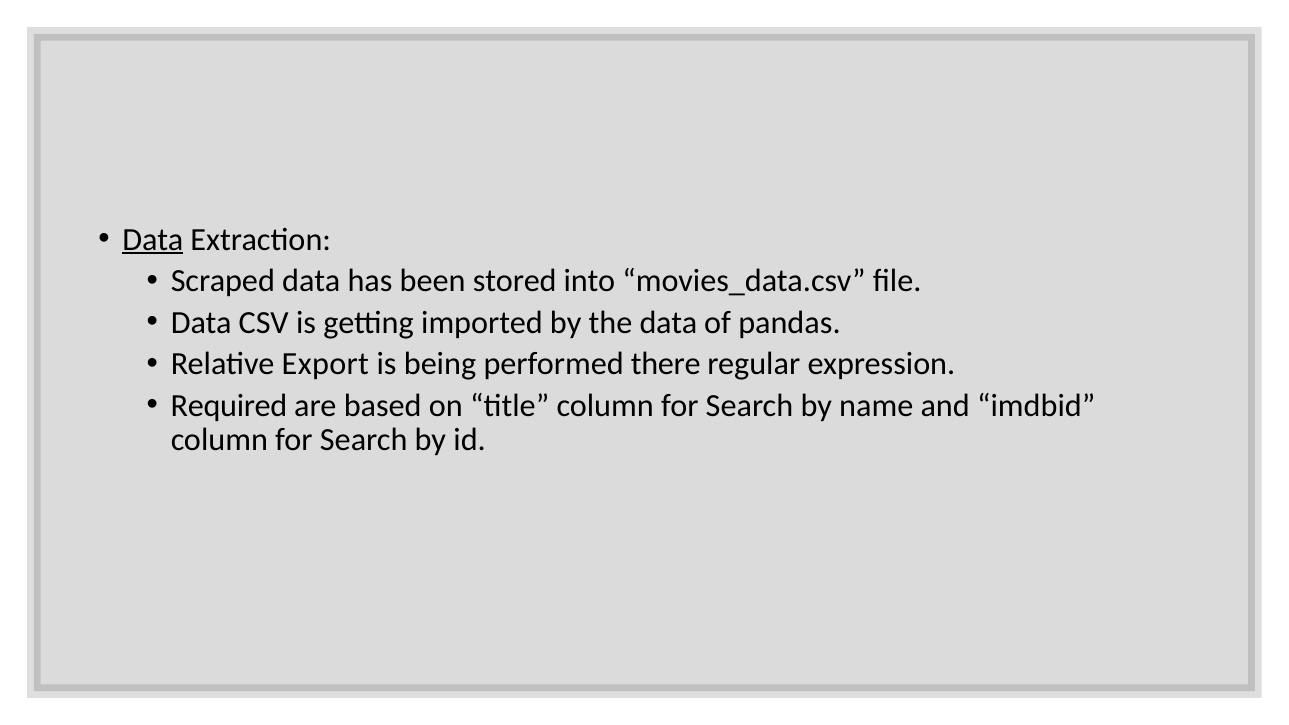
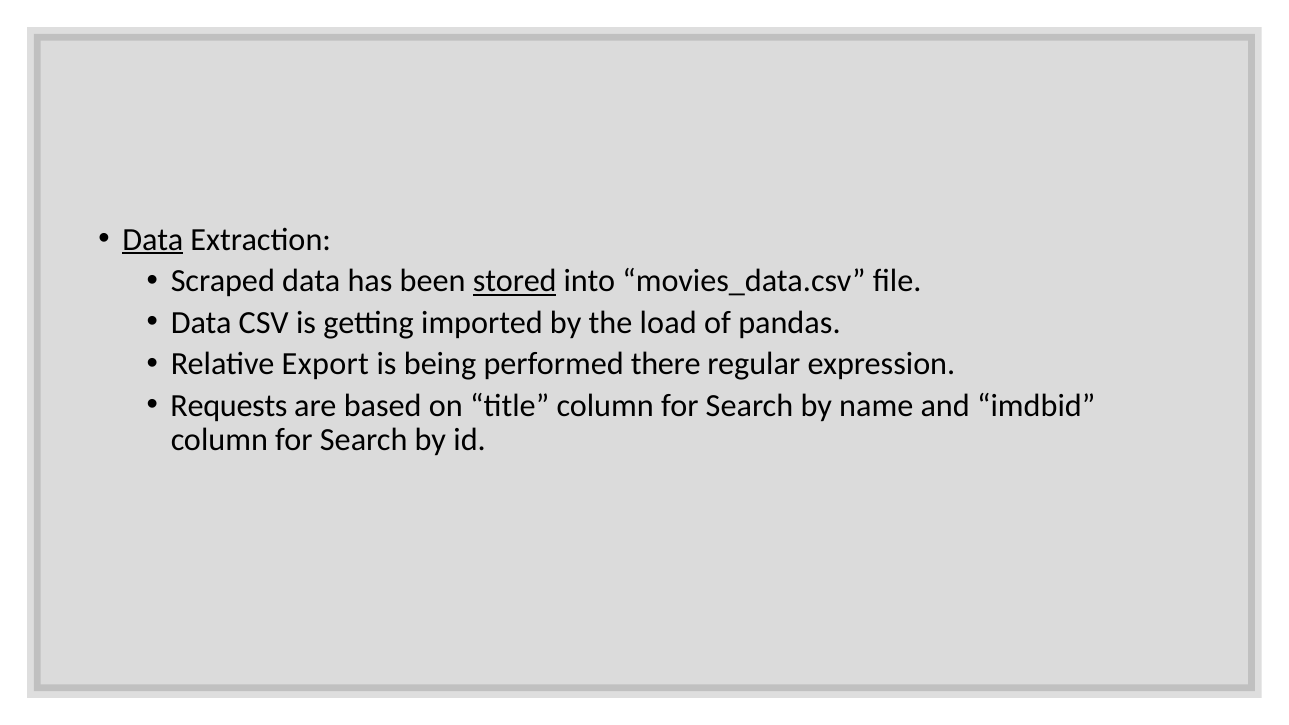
stored underline: none -> present
the data: data -> load
Required: Required -> Requests
